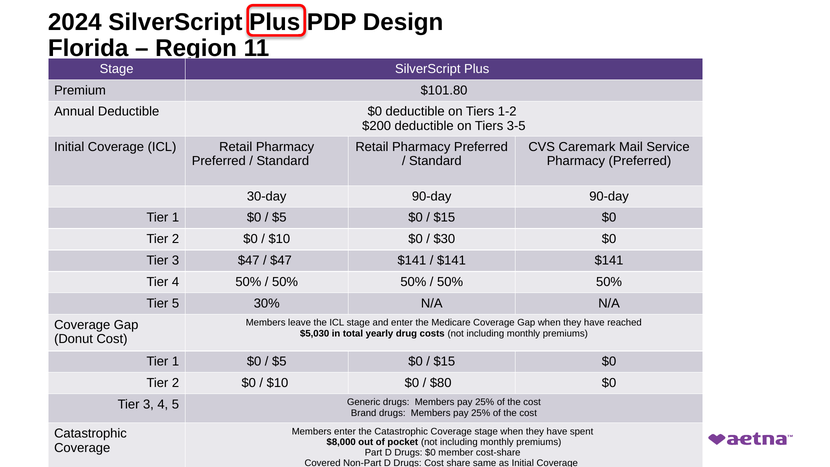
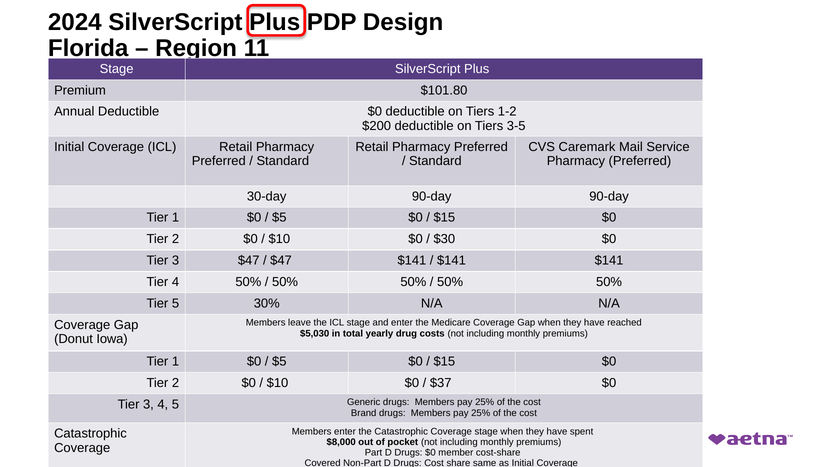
Donut Cost: Cost -> Iowa
$80: $80 -> $37
